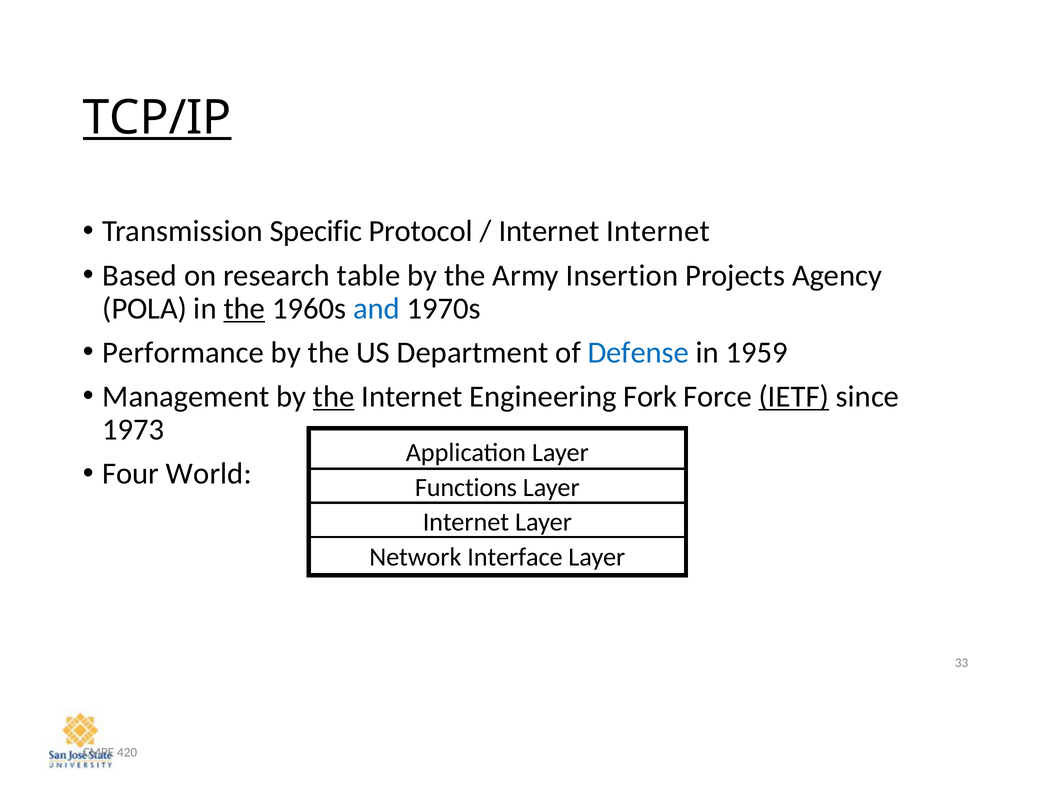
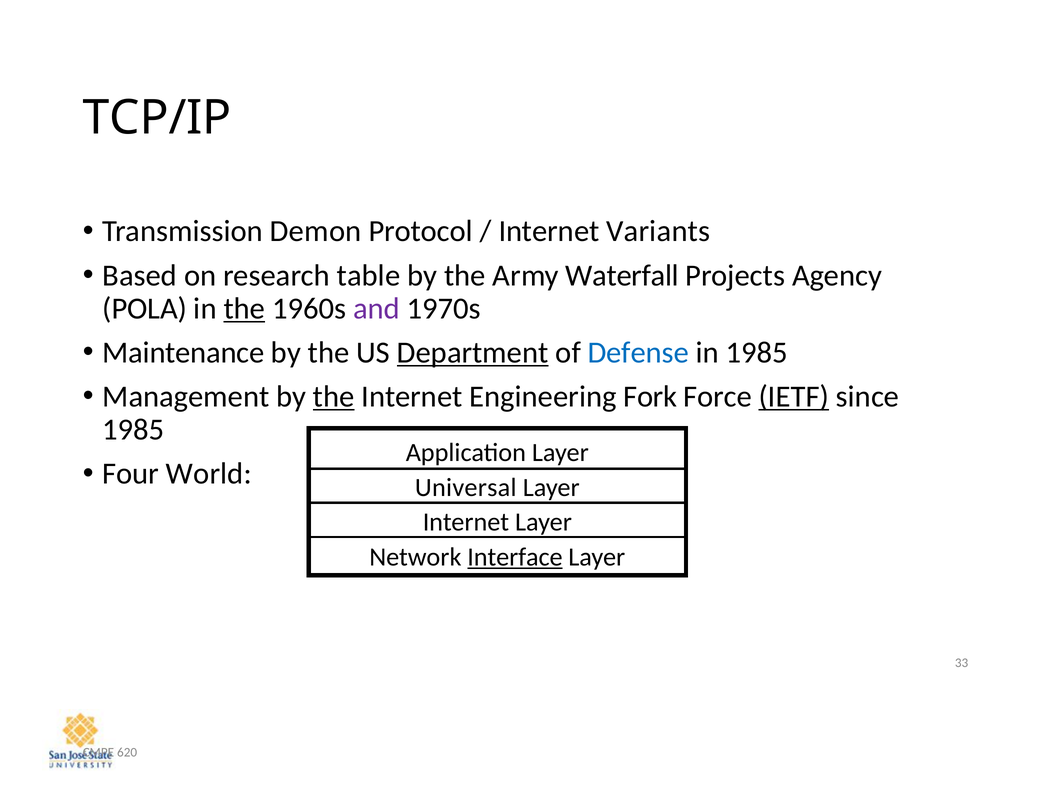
TCP/IP underline: present -> none
Specific: Specific -> Demon
Internet Internet: Internet -> Variants
Insertion: Insertion -> Waterfall
and colour: blue -> purple
Performance: Performance -> Maintenance
Department underline: none -> present
in 1959: 1959 -> 1985
1973 at (133, 430): 1973 -> 1985
Functions: Functions -> Universal
Interface underline: none -> present
420: 420 -> 620
